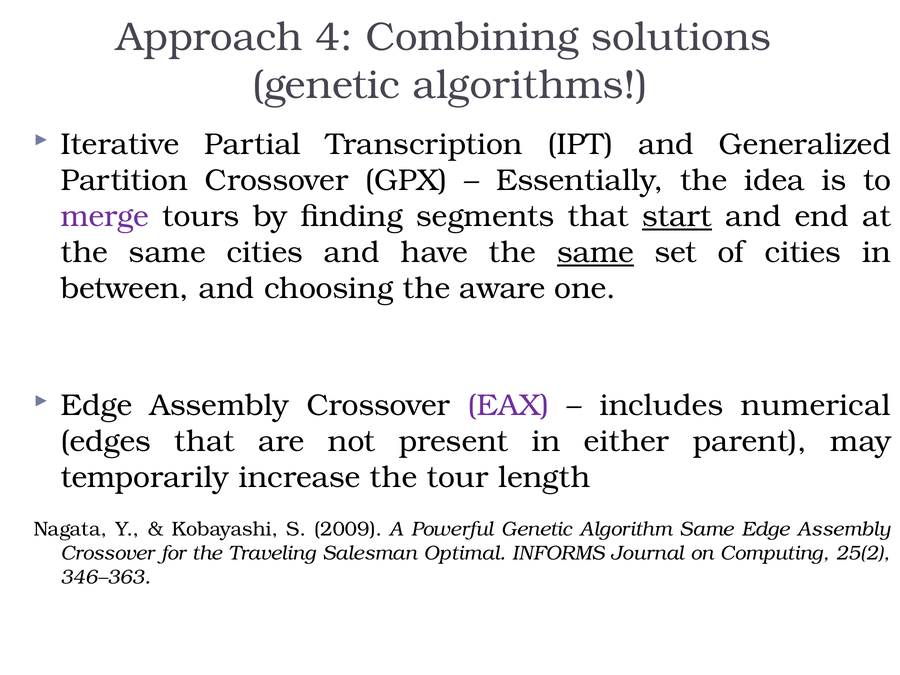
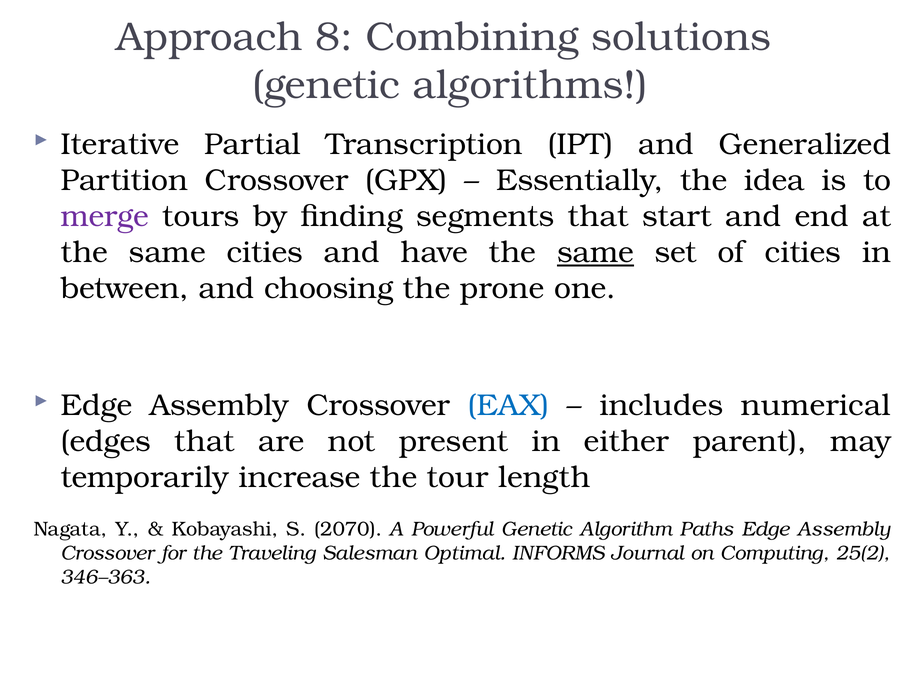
4: 4 -> 8
start underline: present -> none
aware: aware -> prone
EAX colour: purple -> blue
2009: 2009 -> 2070
Algorithm Same: Same -> Paths
